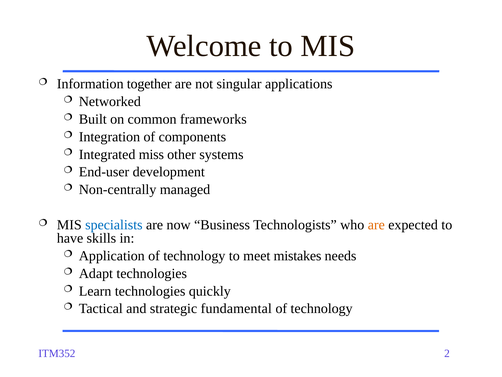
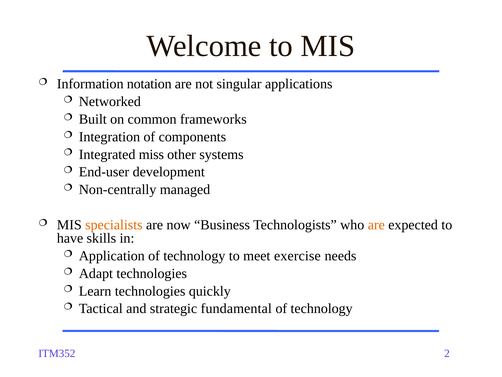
together: together -> notation
specialists colour: blue -> orange
mistakes: mistakes -> exercise
